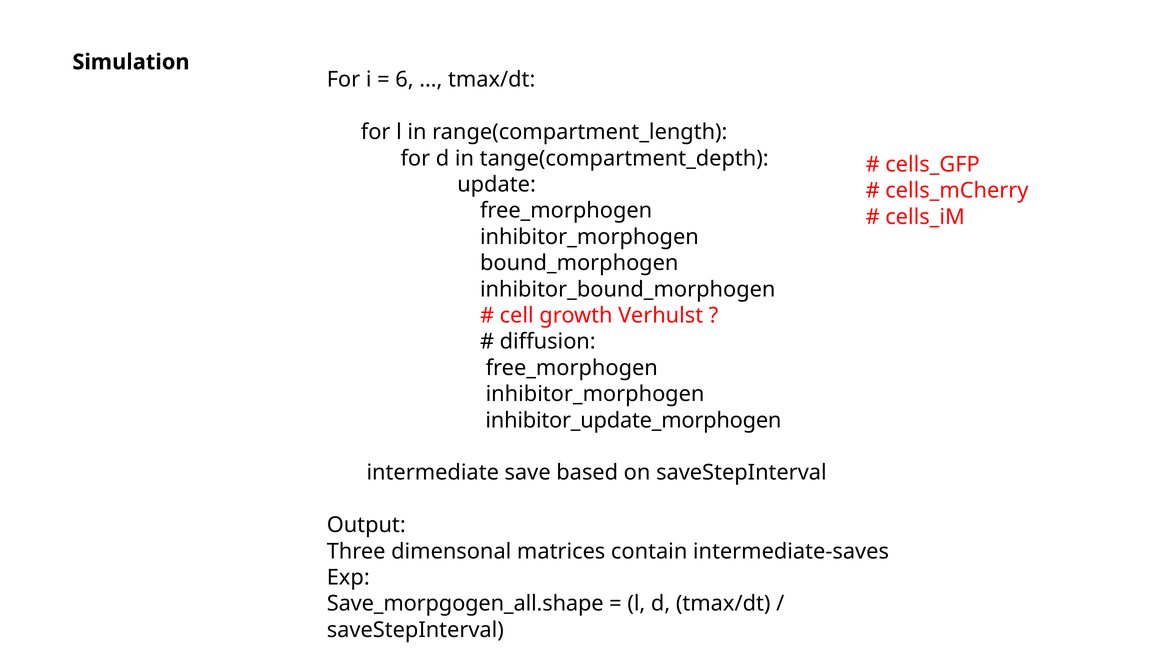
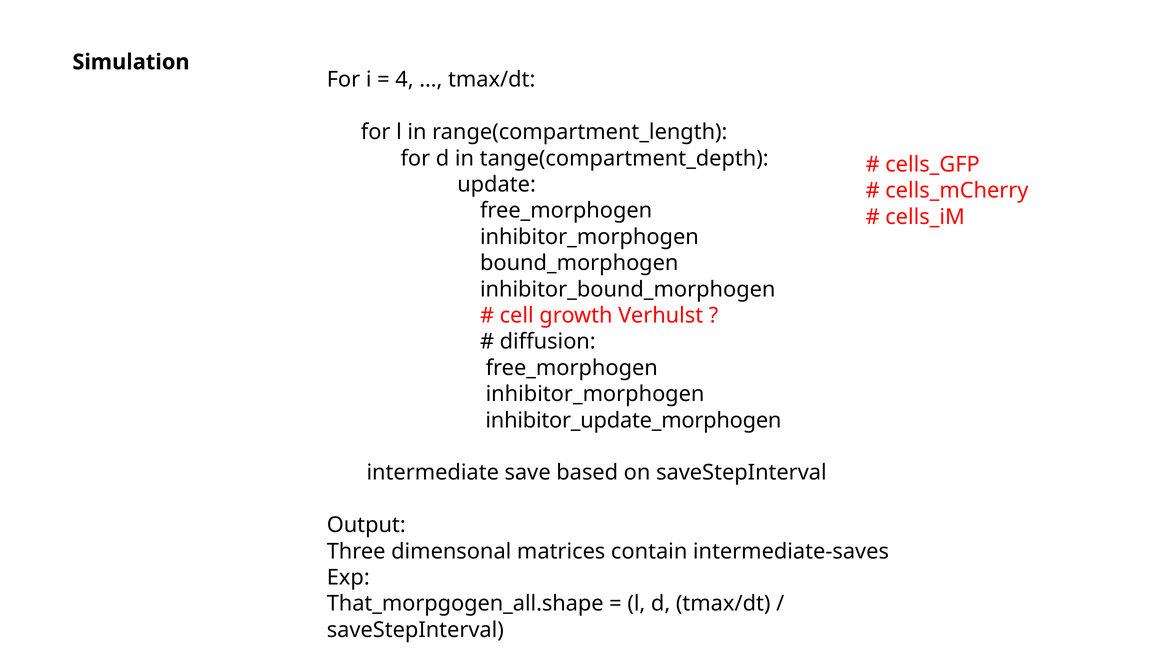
6: 6 -> 4
Save_morpgogen_all.shape: Save_morpgogen_all.shape -> That_morpgogen_all.shape
